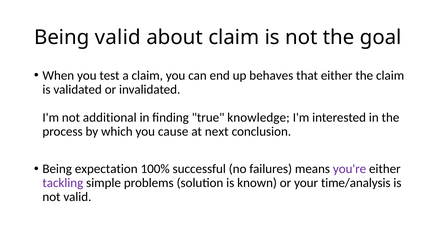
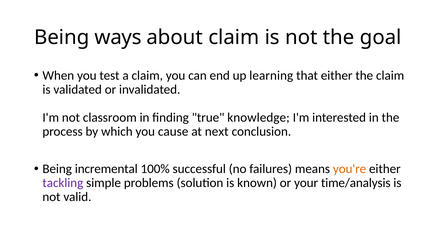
Being valid: valid -> ways
behaves: behaves -> learning
additional: additional -> classroom
expectation: expectation -> incremental
you're colour: purple -> orange
